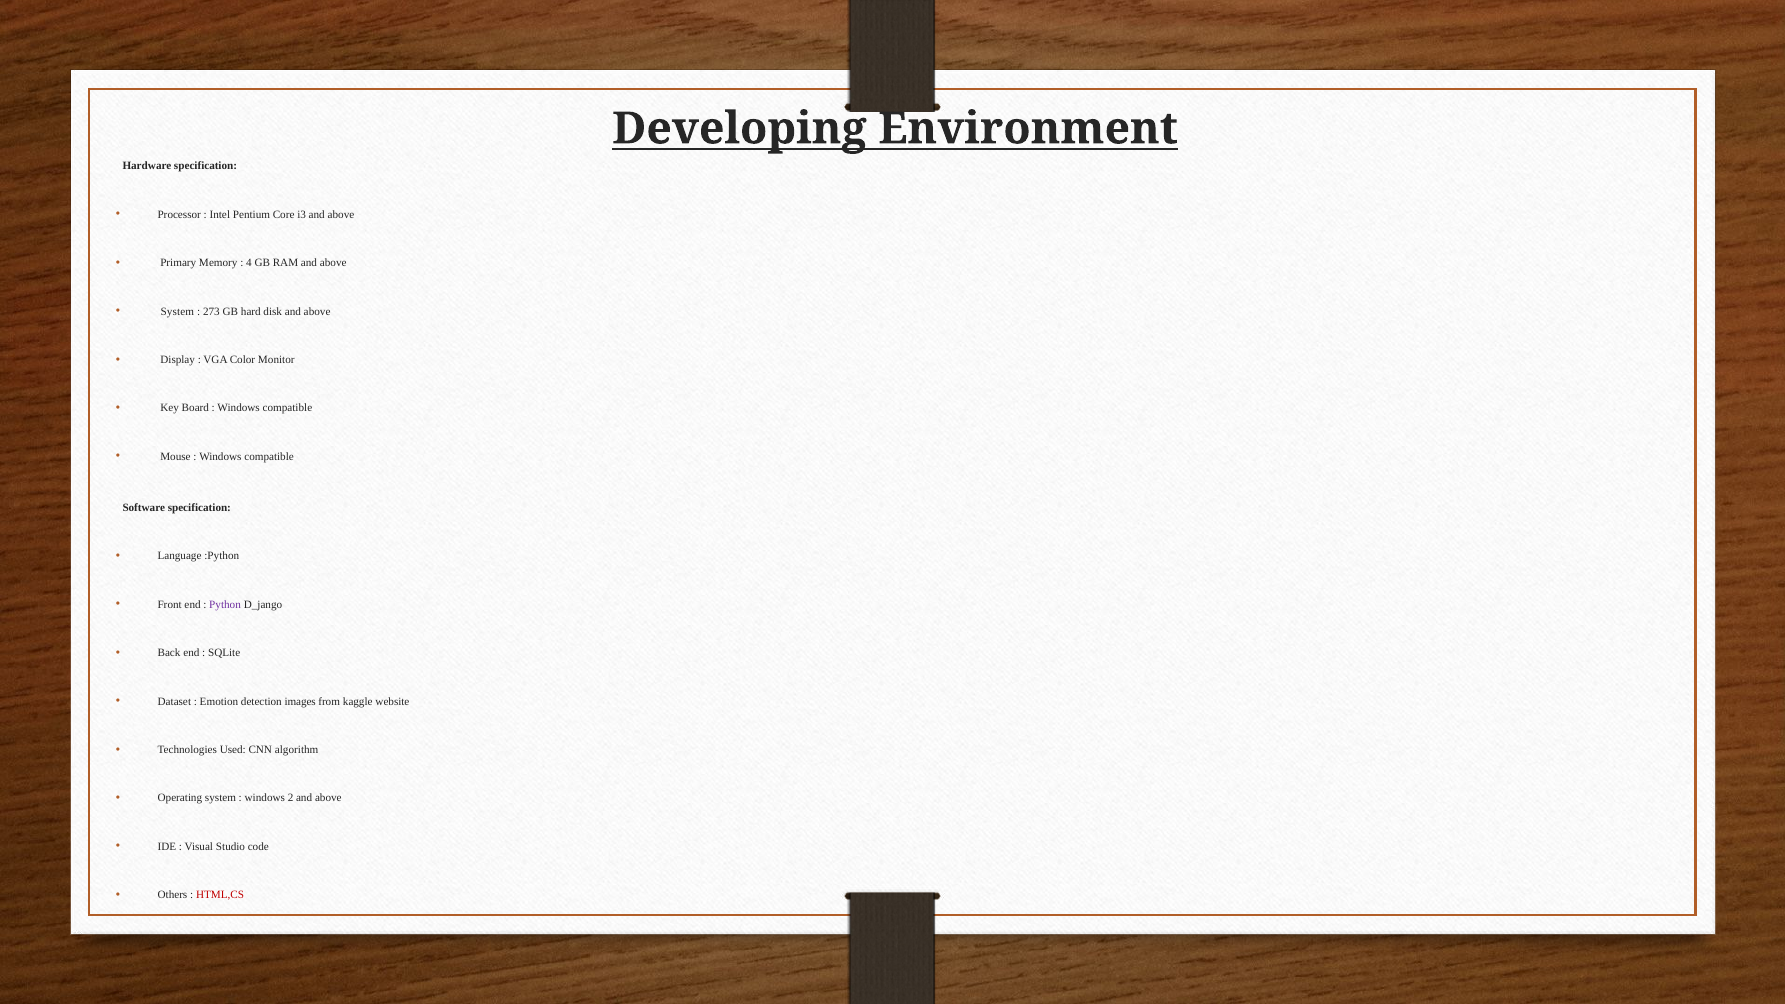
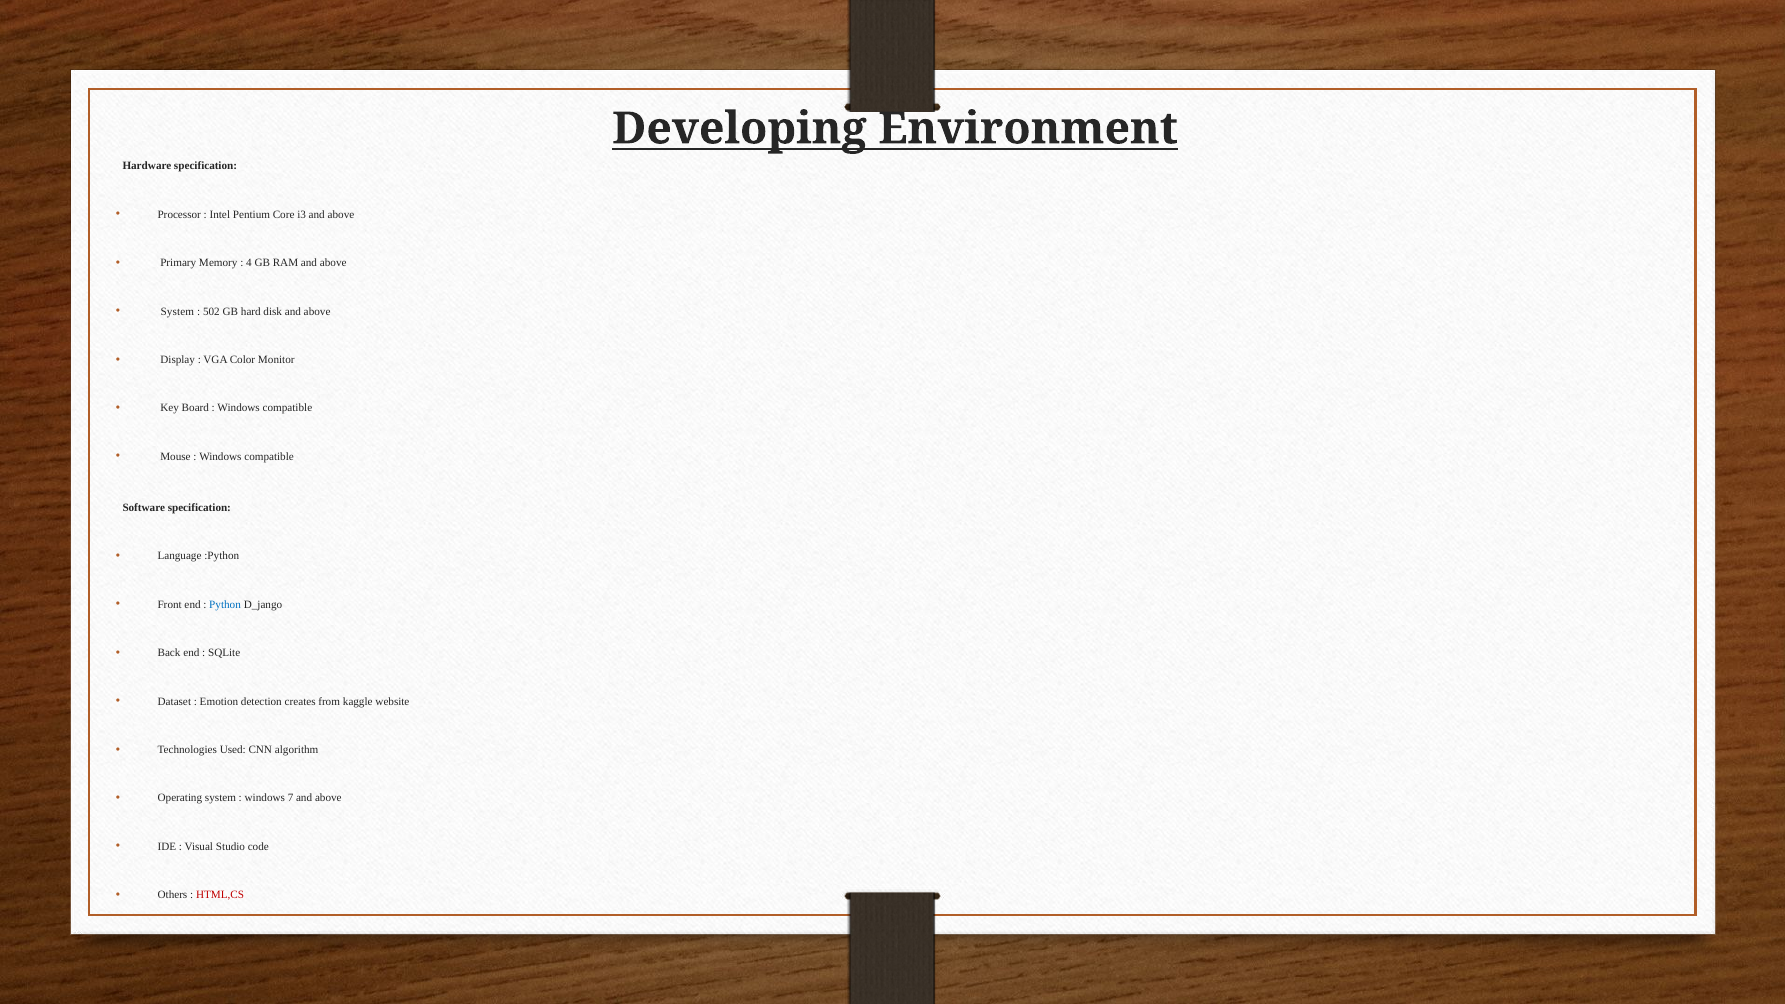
273: 273 -> 502
Python colour: purple -> blue
images: images -> creates
2: 2 -> 7
